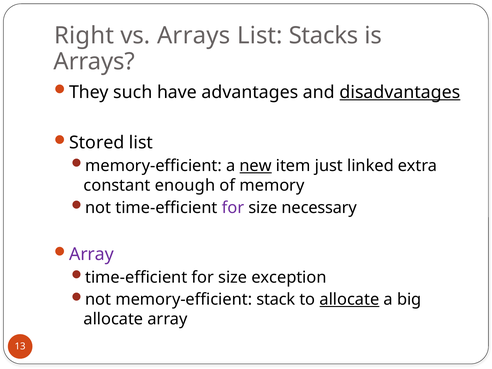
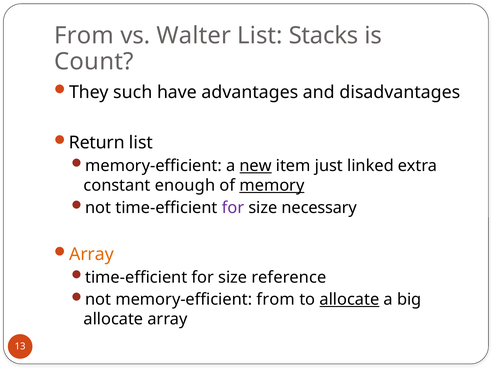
Right at (84, 36): Right -> From
vs Arrays: Arrays -> Walter
Arrays at (94, 62): Arrays -> Count
disadvantages underline: present -> none
Stored: Stored -> Return
memory underline: none -> present
Array at (91, 254) colour: purple -> orange
exception: exception -> reference
memory-efficient stack: stack -> from
